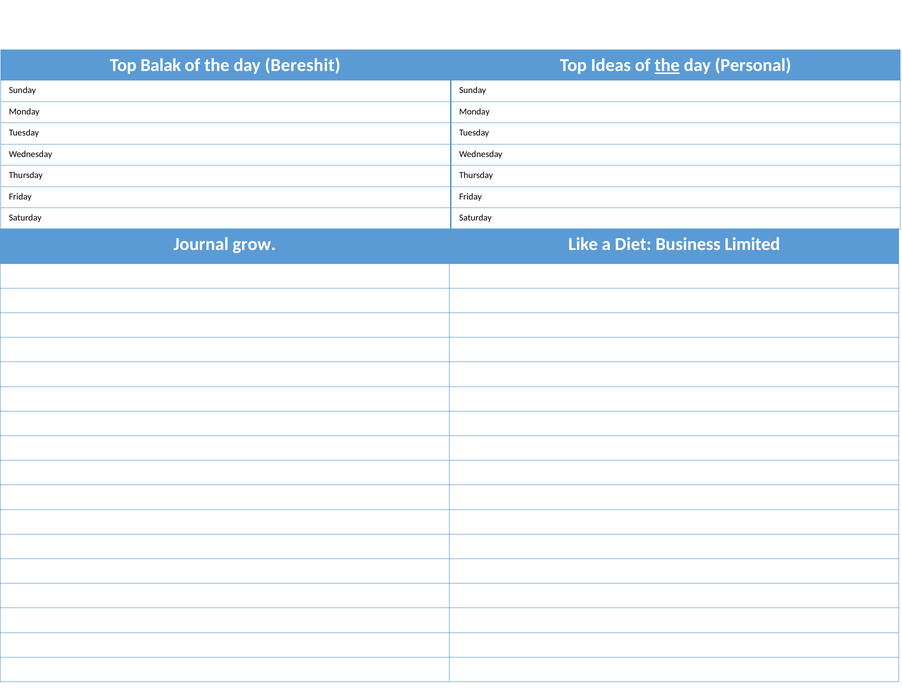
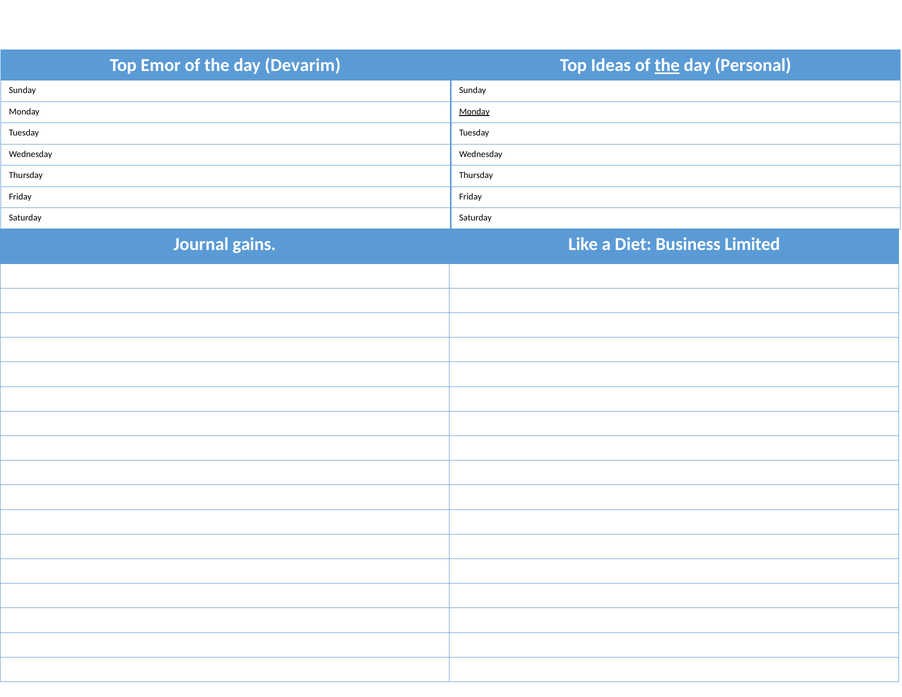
Balak: Balak -> Emor
Bereshit: Bereshit -> Devarim
Monday at (474, 112) underline: none -> present
grow: grow -> gains
